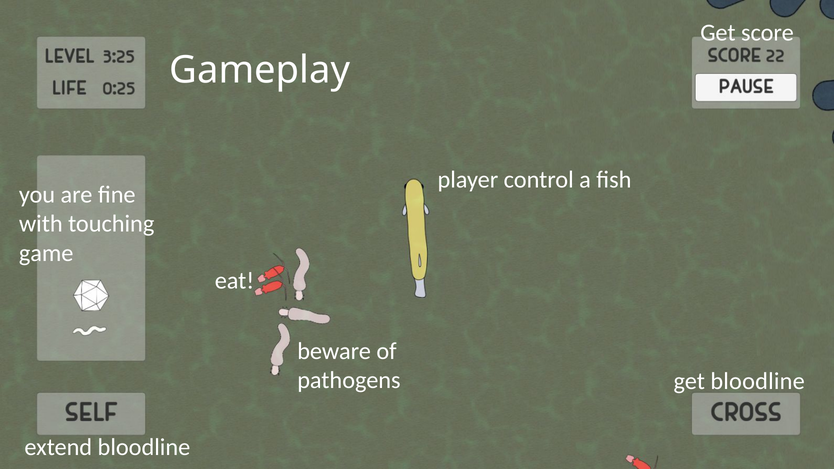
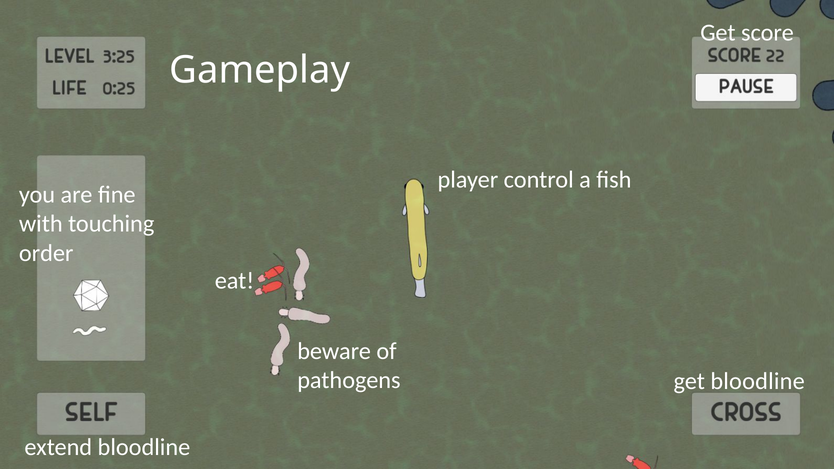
game: game -> order
